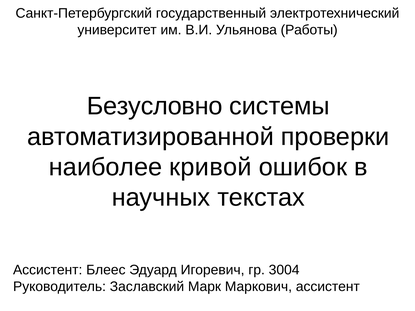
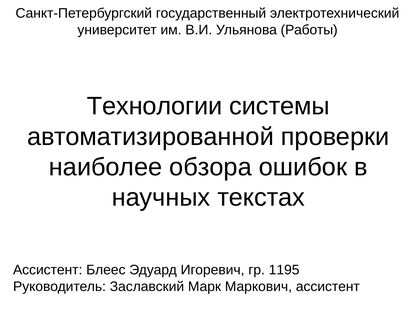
Безусловно: Безусловно -> Технологии
кривой: кривой -> обзора
3004: 3004 -> 1195
